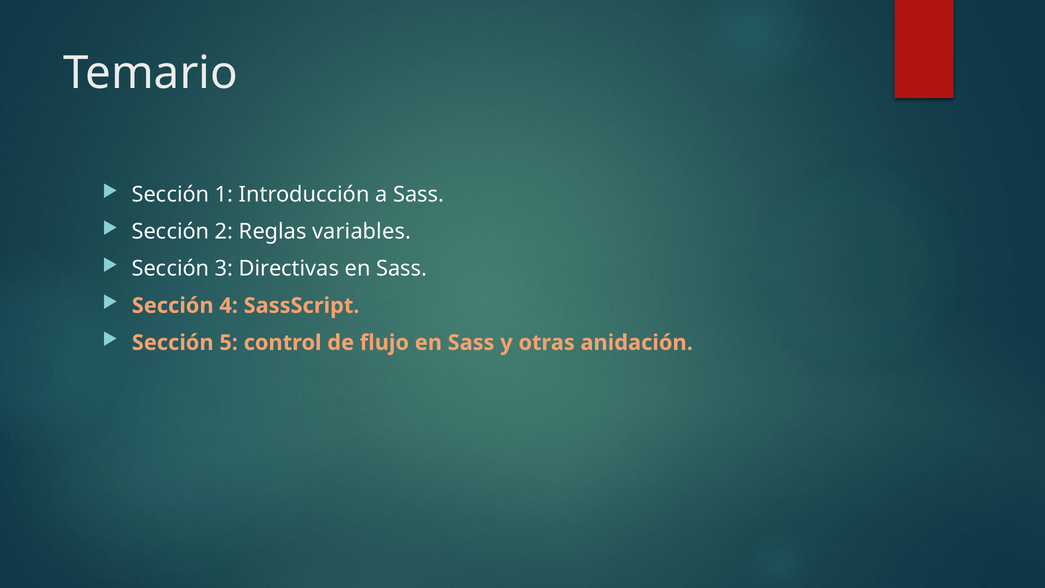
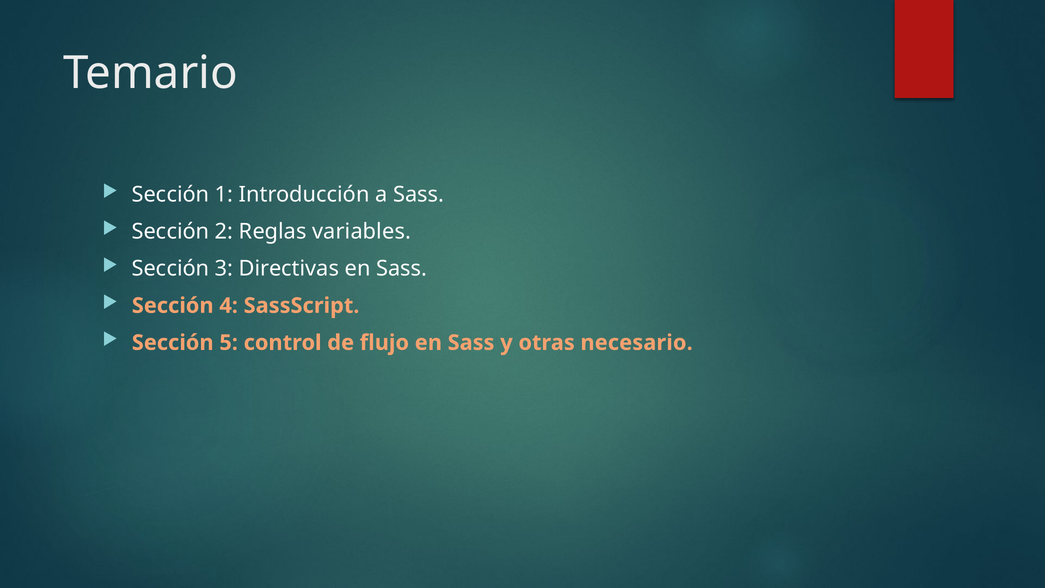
anidación: anidación -> necesario
